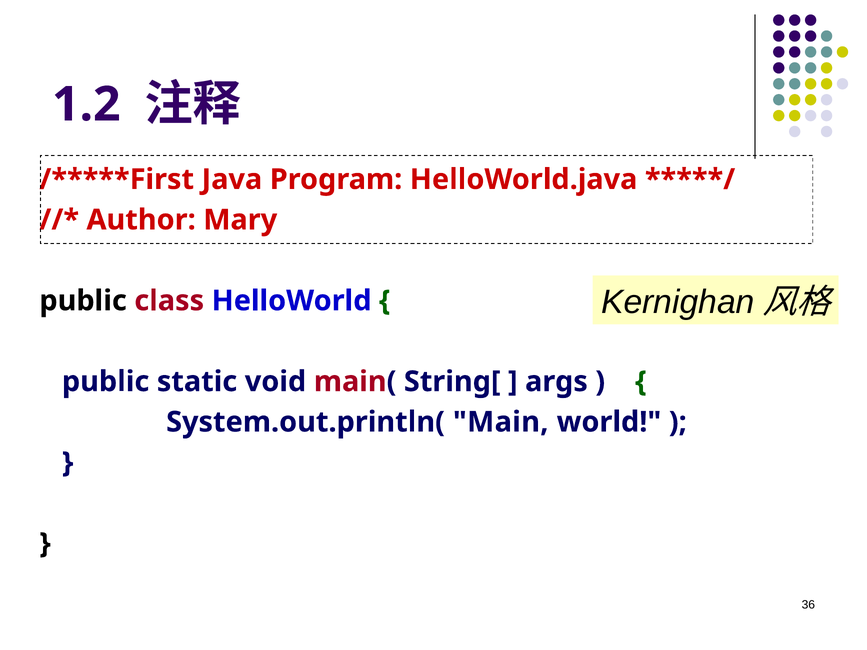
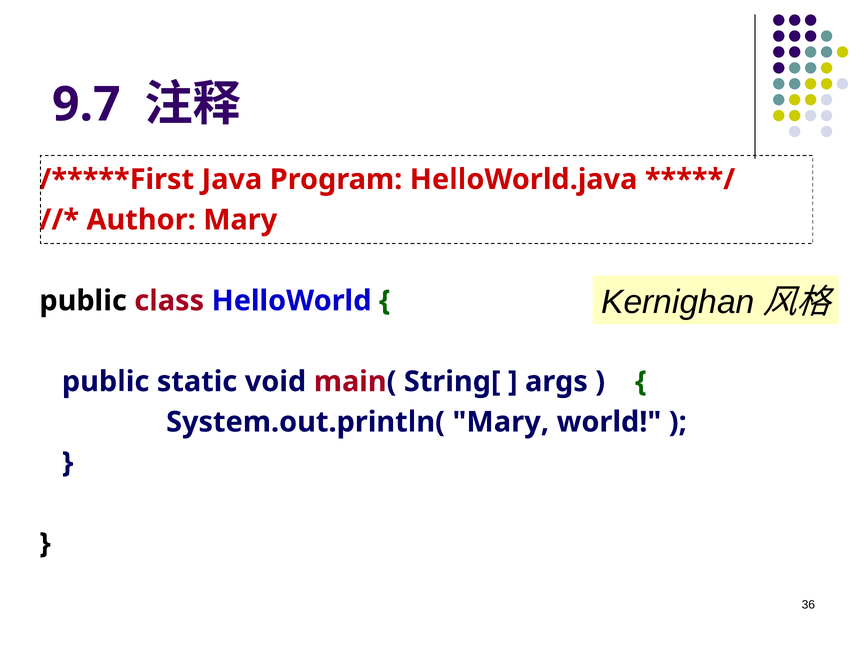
1.2: 1.2 -> 9.7
System.out.println( Main: Main -> Mary
